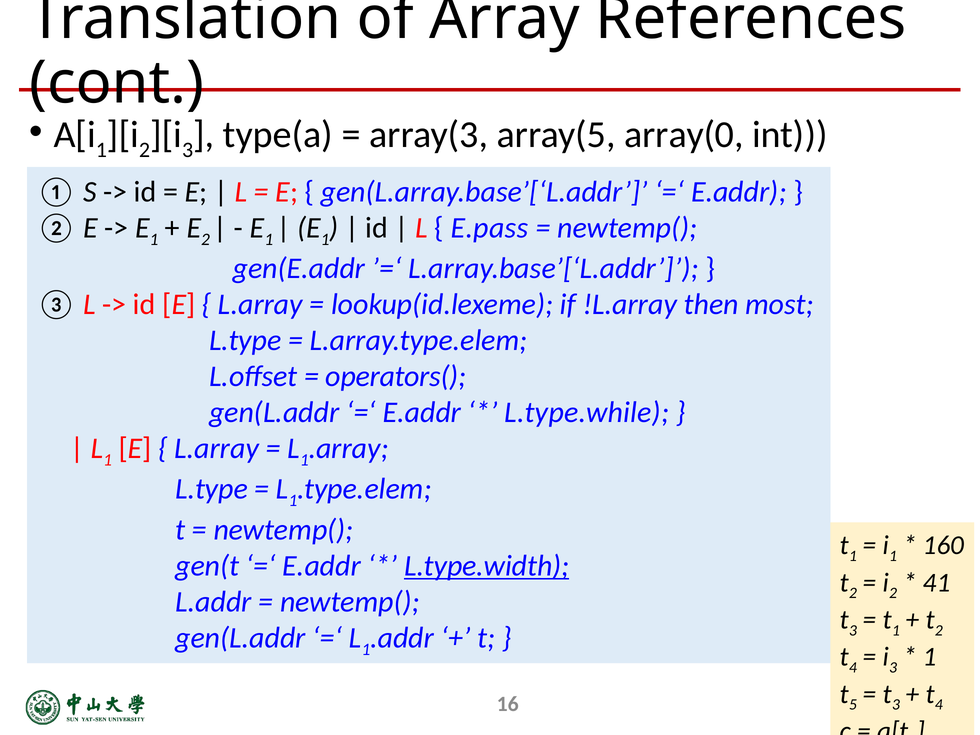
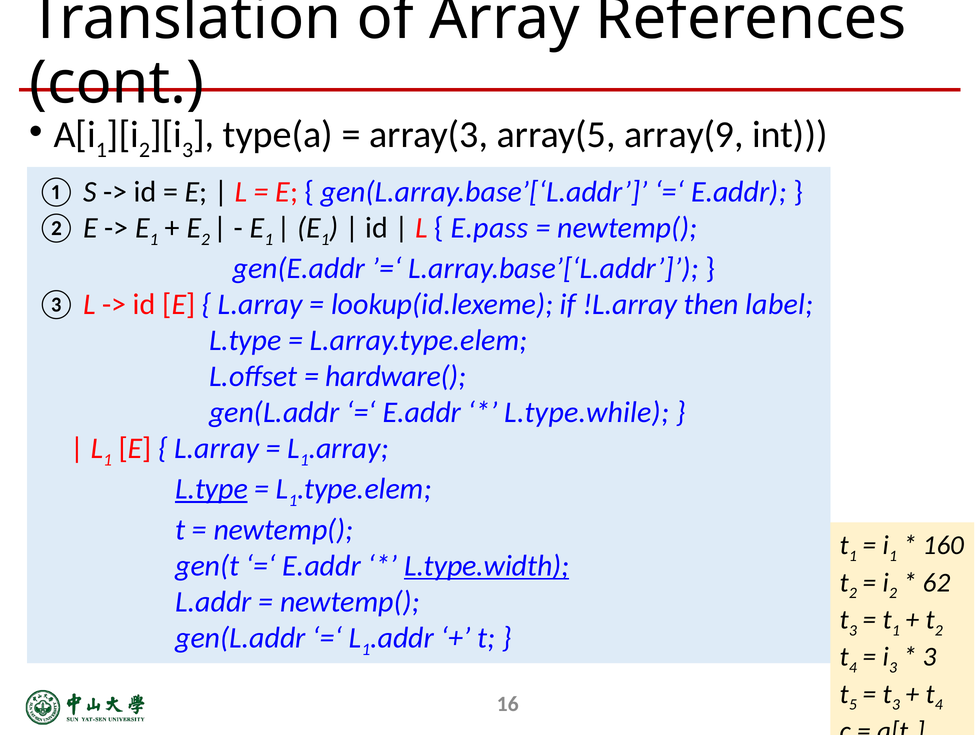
array(0: array(0 -> array(9
most: most -> label
operators(: operators( -> hardware(
L.type at (212, 489) underline: none -> present
41: 41 -> 62
1 at (930, 657): 1 -> 3
